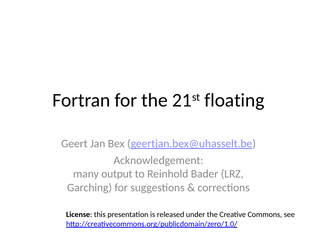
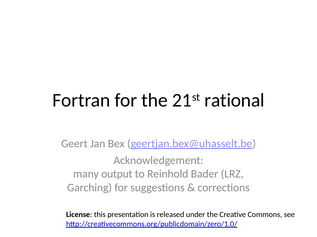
floating: floating -> rational
